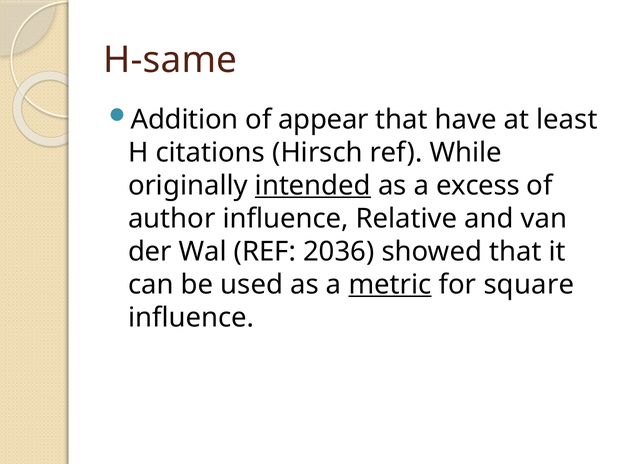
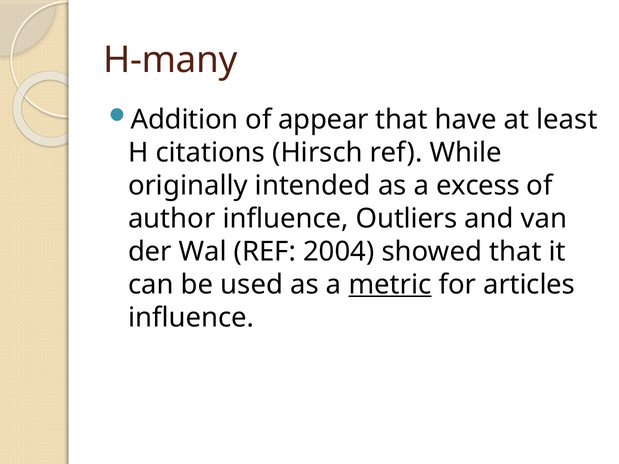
H-same: H-same -> H-many
intended underline: present -> none
Relative: Relative -> Outliers
2036: 2036 -> 2004
square: square -> articles
